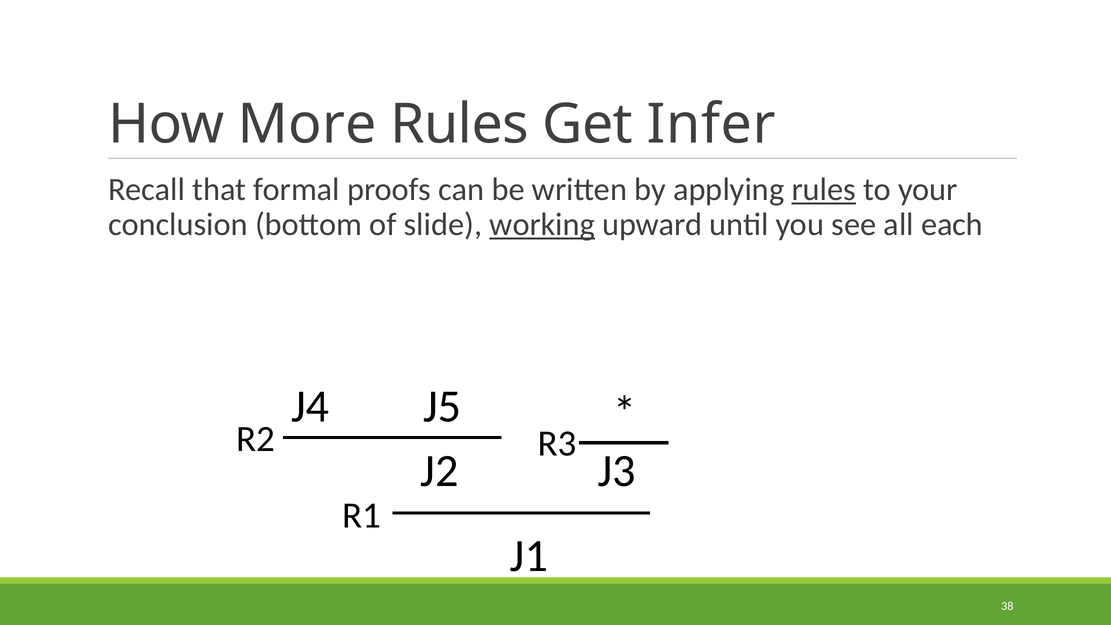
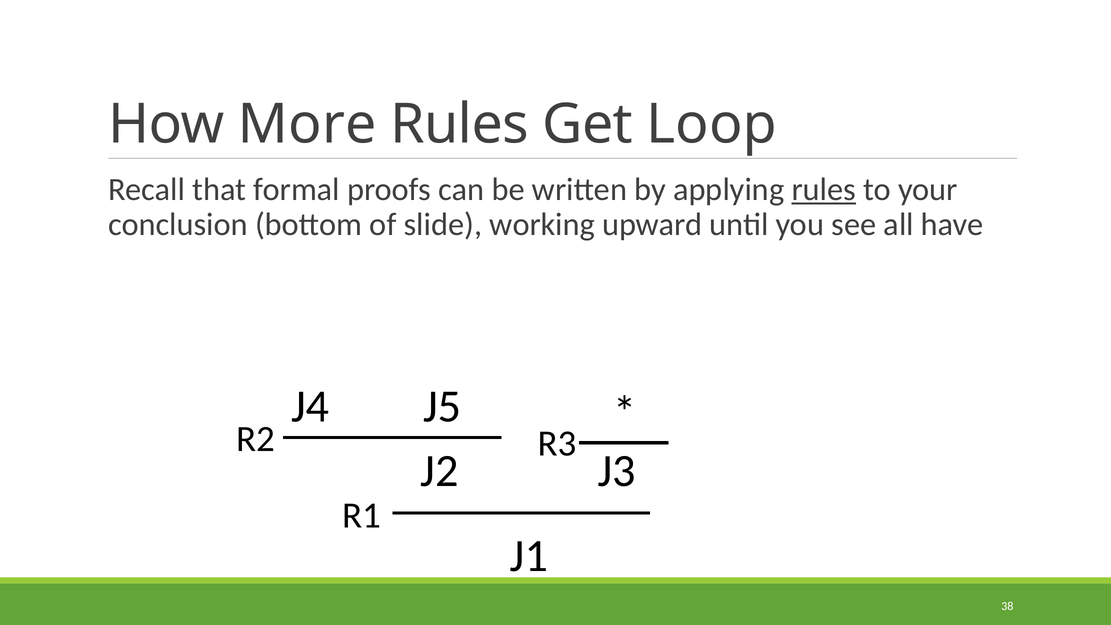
Infer: Infer -> Loop
working underline: present -> none
each: each -> have
